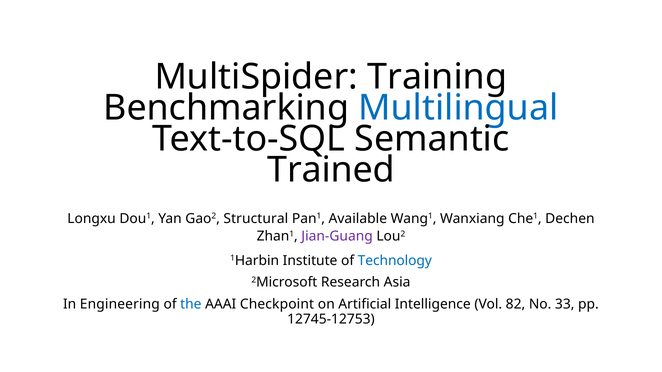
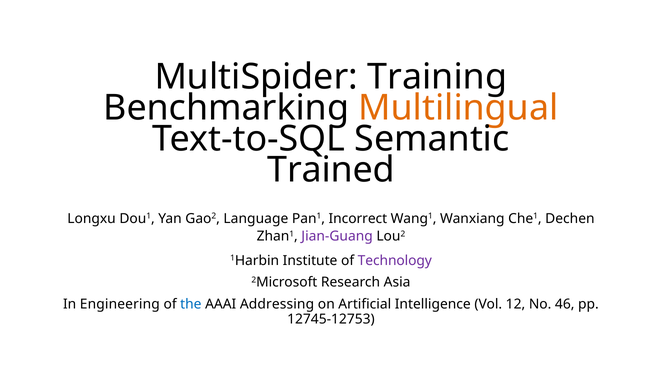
Multilingual colour: blue -> orange
Structural: Structural -> Language
Available: Available -> Incorrect
Technology colour: blue -> purple
Checkpoint: Checkpoint -> Addressing
82: 82 -> 12
33: 33 -> 46
